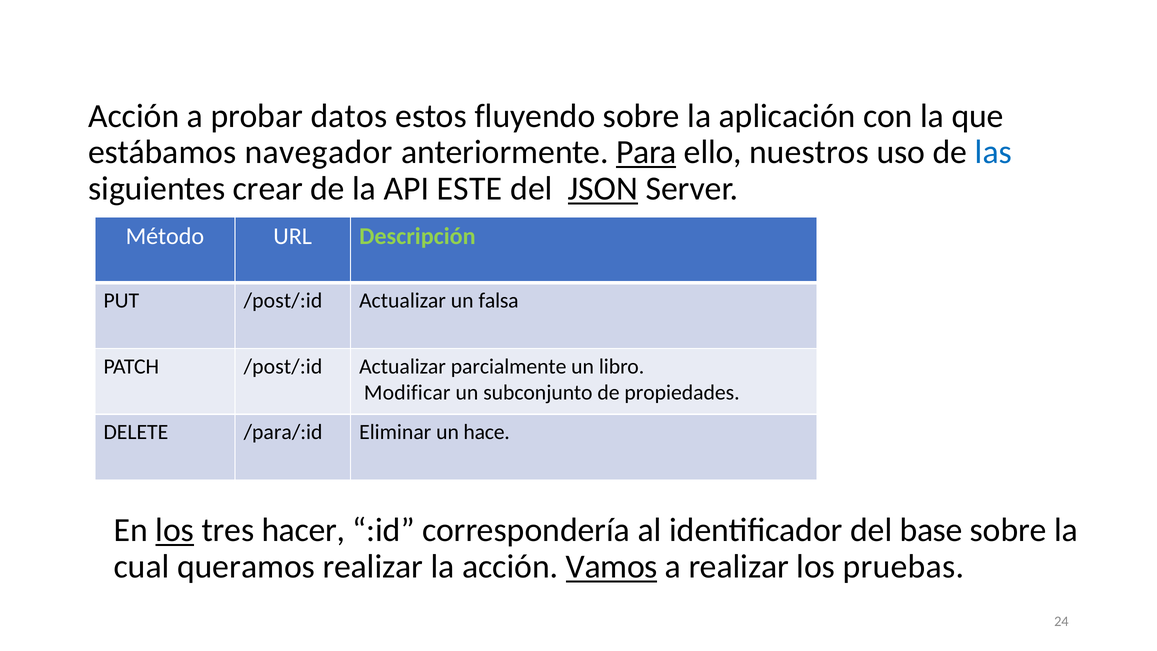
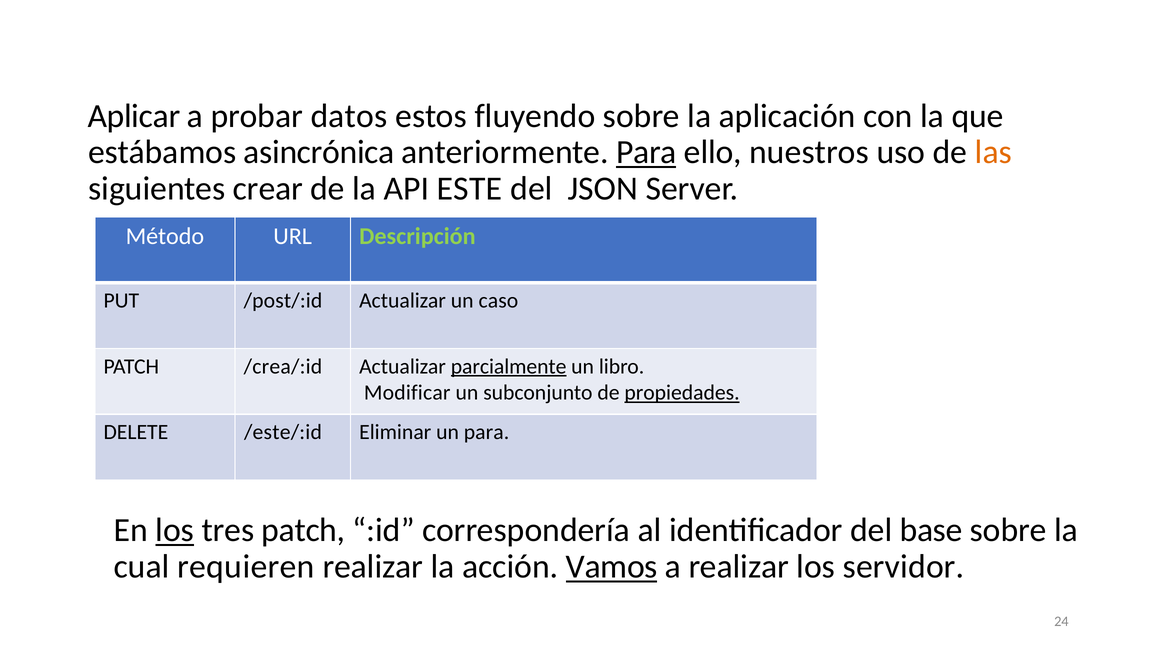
Acción at (134, 116): Acción -> Aplicar
navegador: navegador -> asincrónica
las colour: blue -> orange
JSON underline: present -> none
falsa: falsa -> caso
PATCH /post/:id: /post/:id -> /crea/:id
parcialmente underline: none -> present
propiedades underline: none -> present
/para/:id: /para/:id -> /este/:id
un hace: hace -> para
tres hacer: hacer -> patch
queramos: queramos -> requieren
pruebas: pruebas -> servidor
